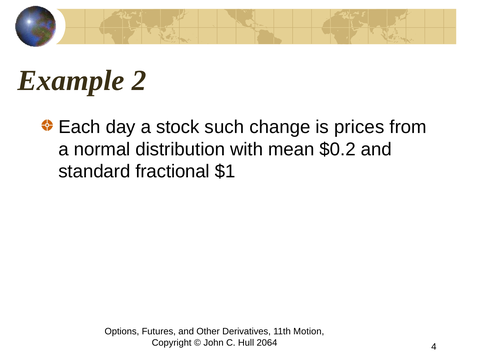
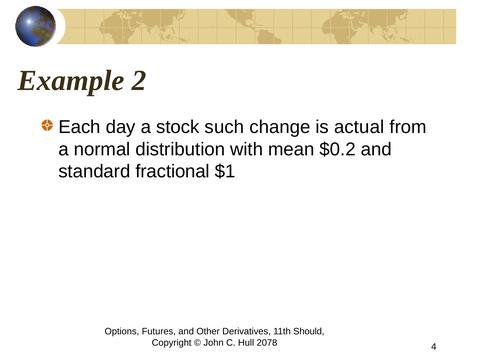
prices: prices -> actual
Motion: Motion -> Should
2064: 2064 -> 2078
